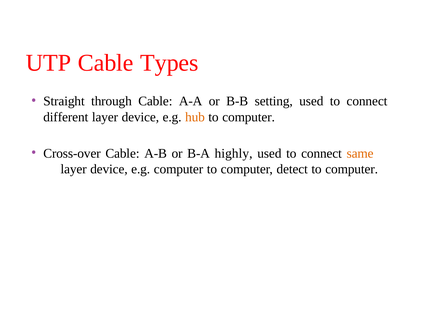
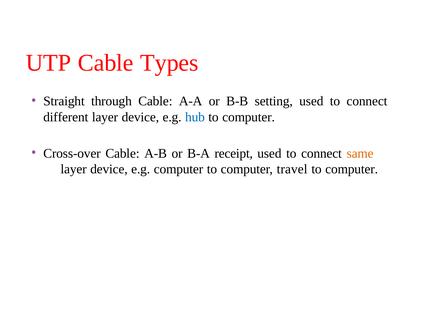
hub colour: orange -> blue
highly: highly -> receipt
detect: detect -> travel
